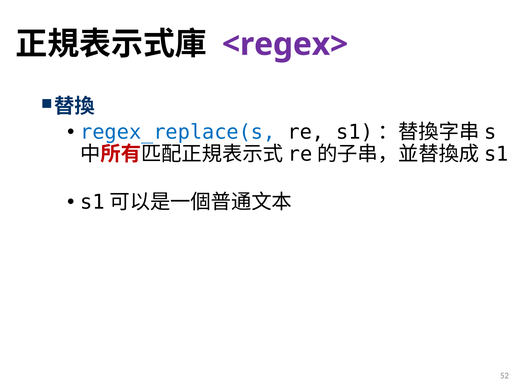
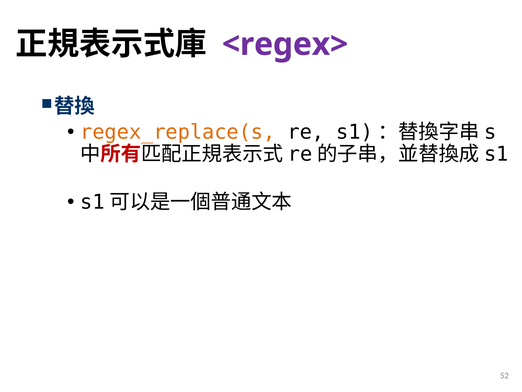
regex_replace(s colour: blue -> orange
